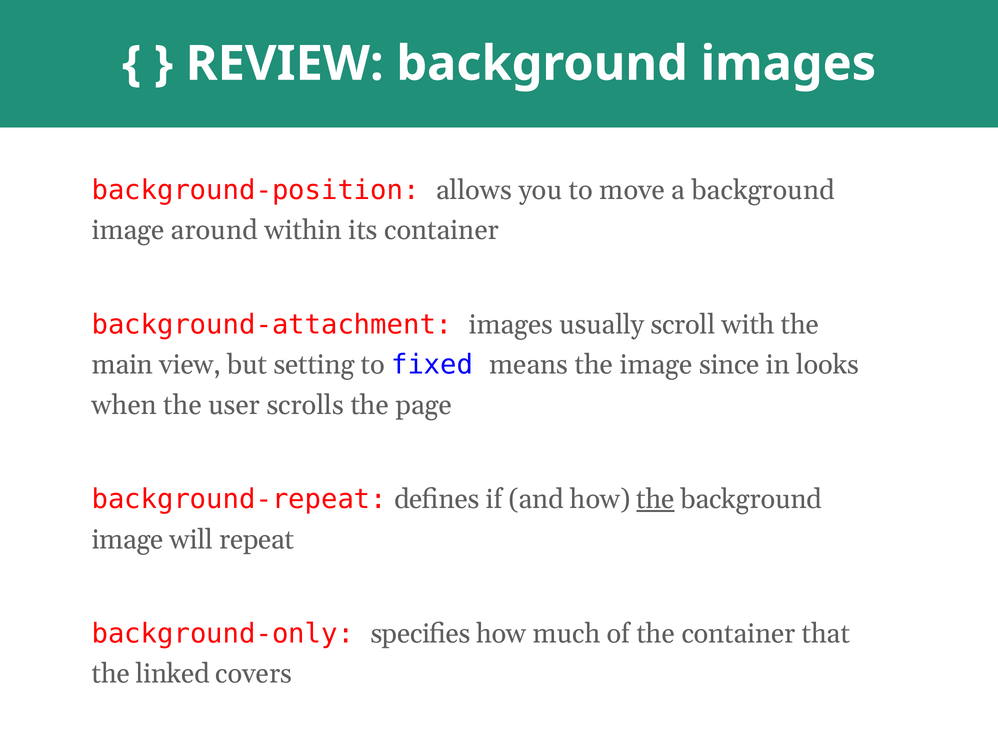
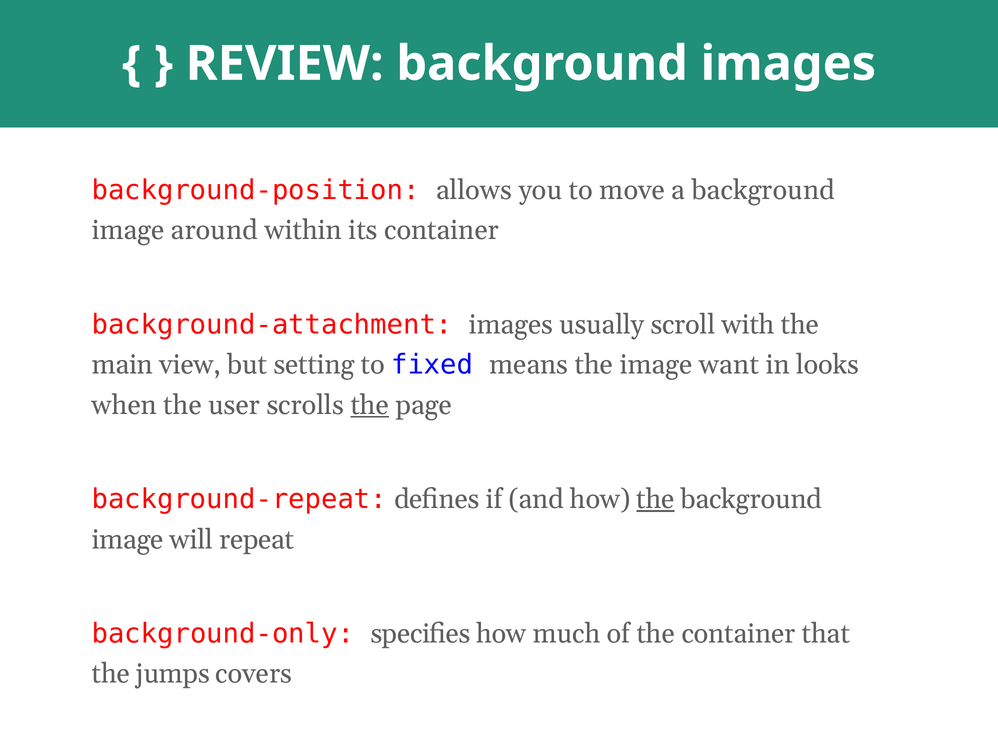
since: since -> want
the at (370, 405) underline: none -> present
linked: linked -> jumps
